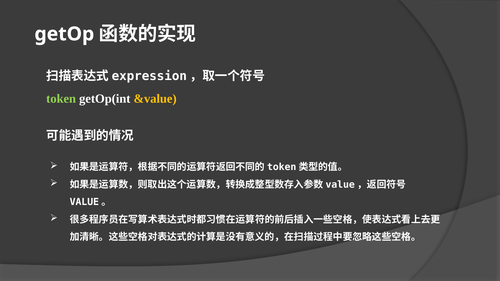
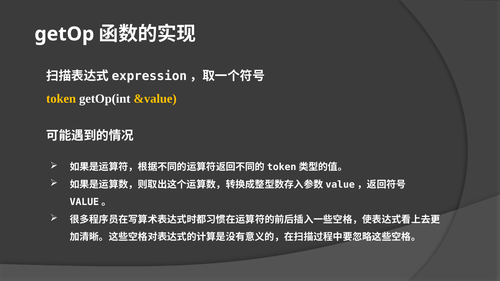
token colour: light green -> yellow
